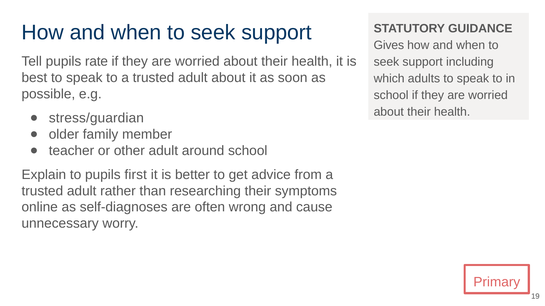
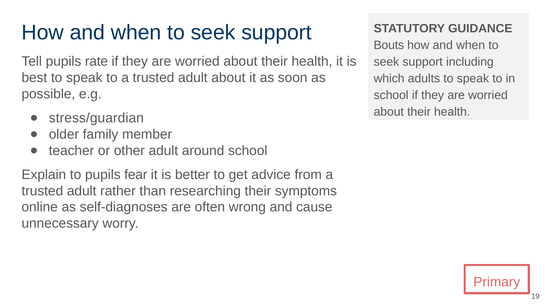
Gives: Gives -> Bouts
first: first -> fear
